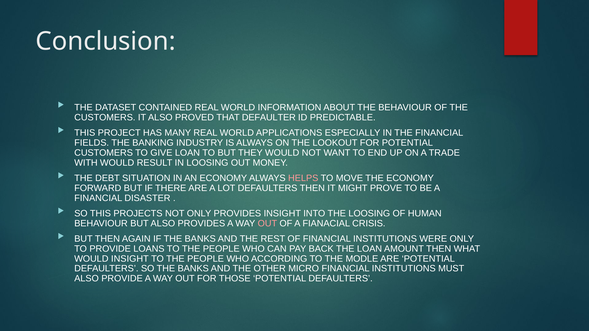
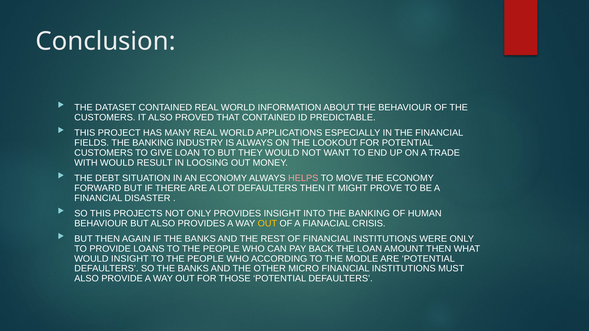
THAT DEFAULTER: DEFAULTER -> CONTAINED
INTO THE LOOSING: LOOSING -> BANKING
OUT at (267, 224) colour: pink -> yellow
